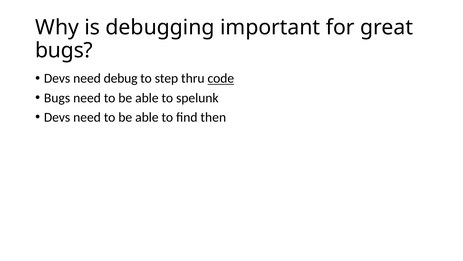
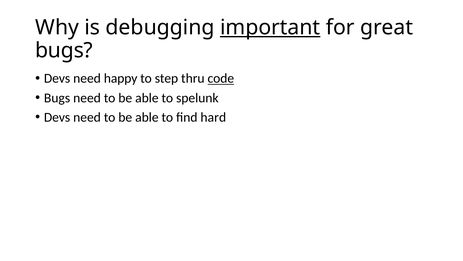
important underline: none -> present
debug: debug -> happy
then: then -> hard
